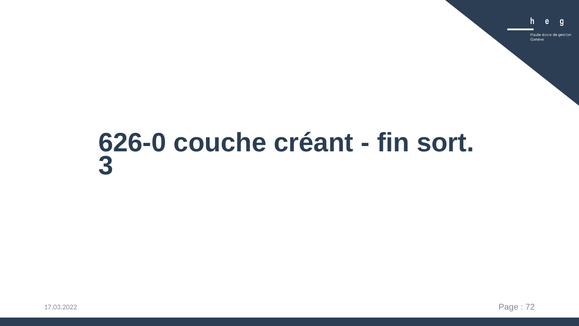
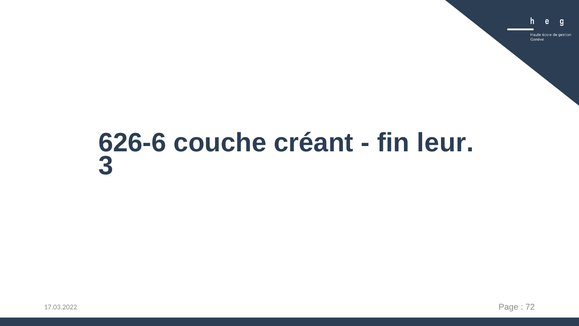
626-0: 626-0 -> 626-6
sort: sort -> leur
